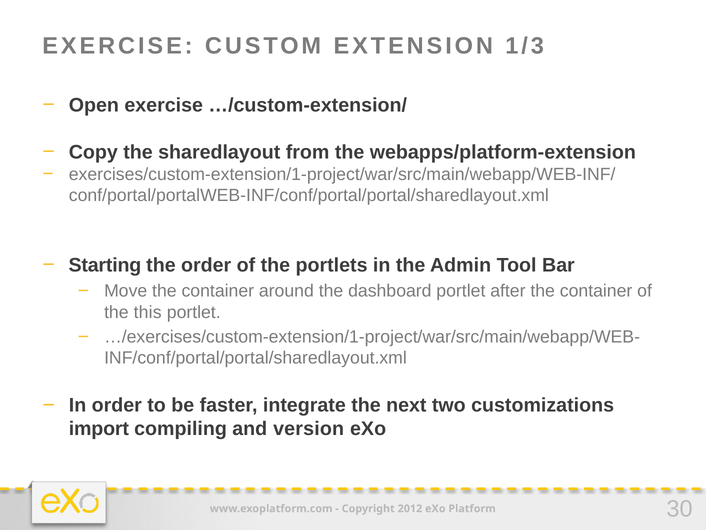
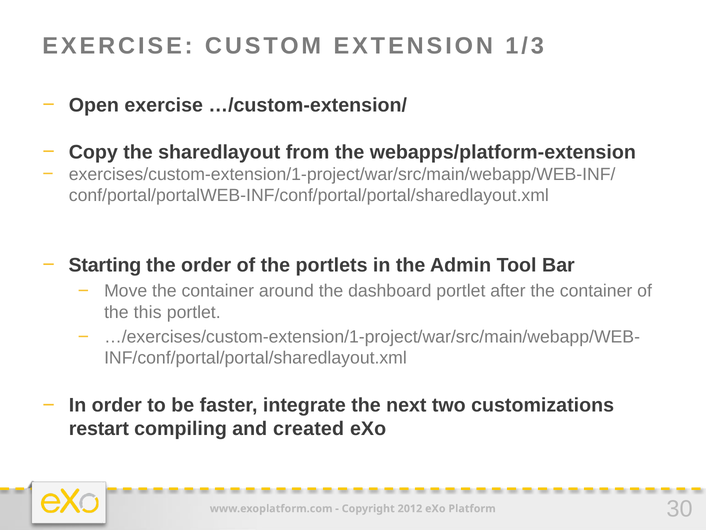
import: import -> restart
version: version -> created
